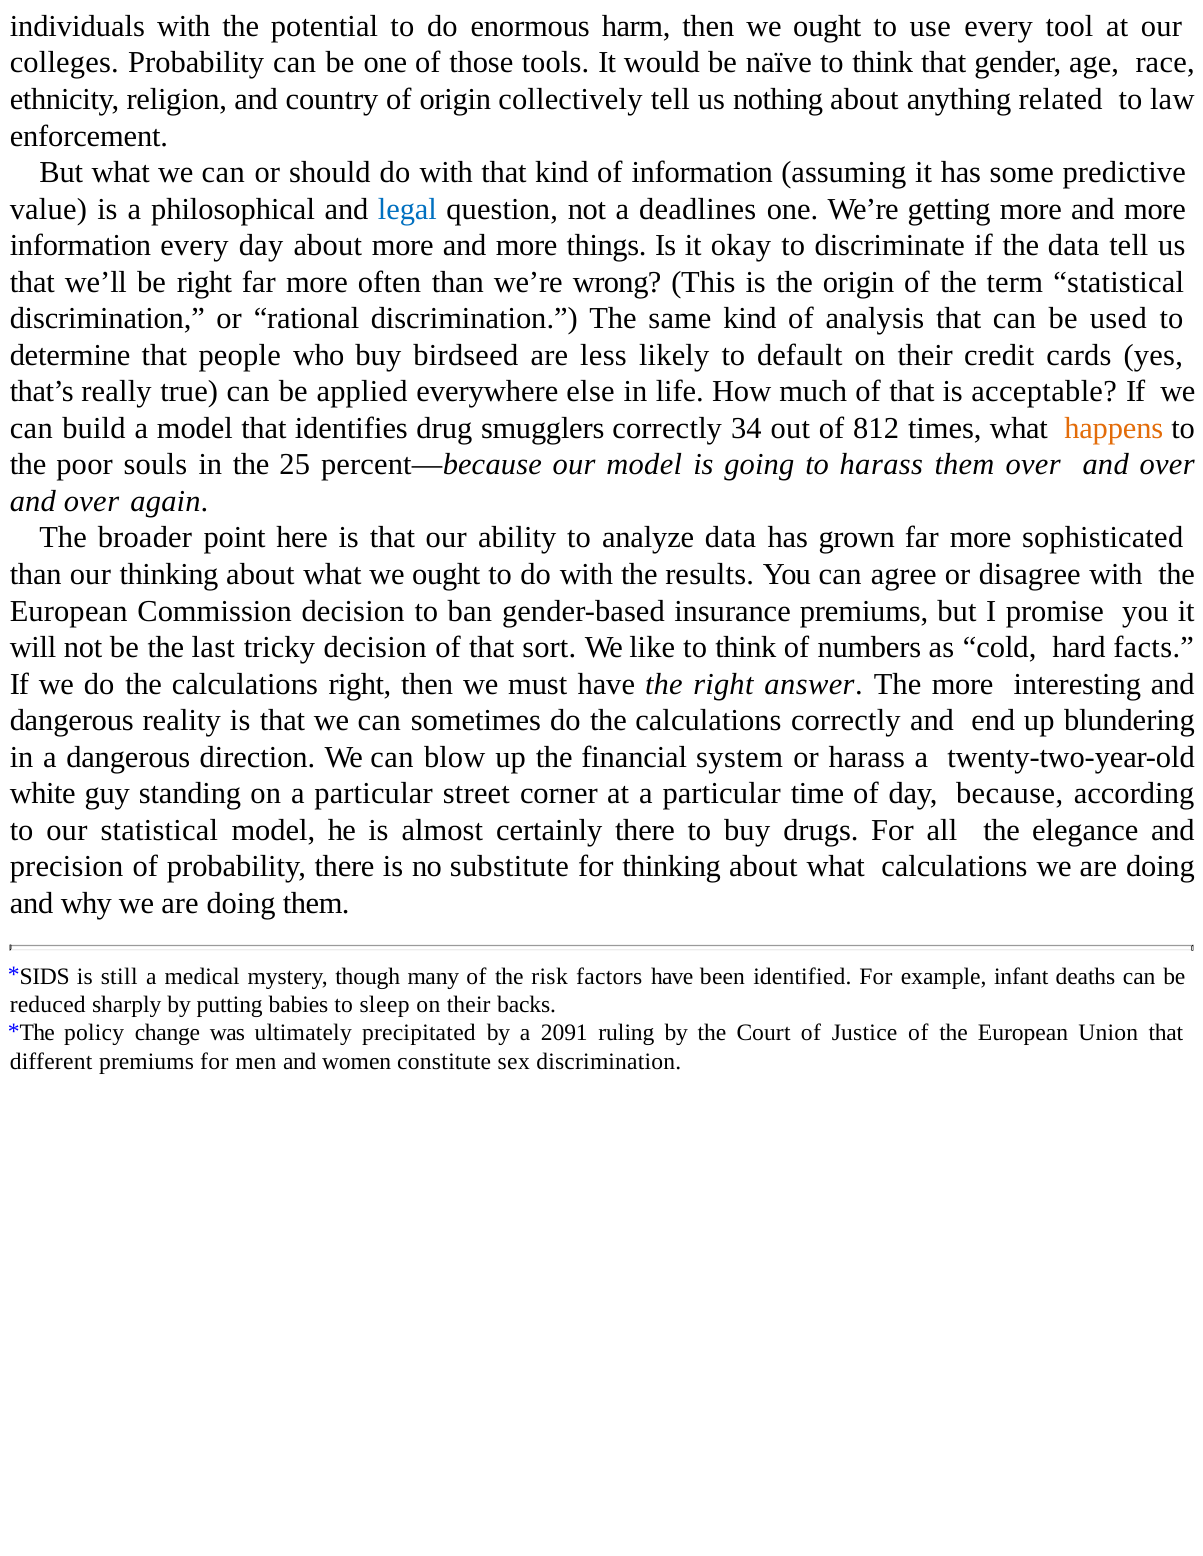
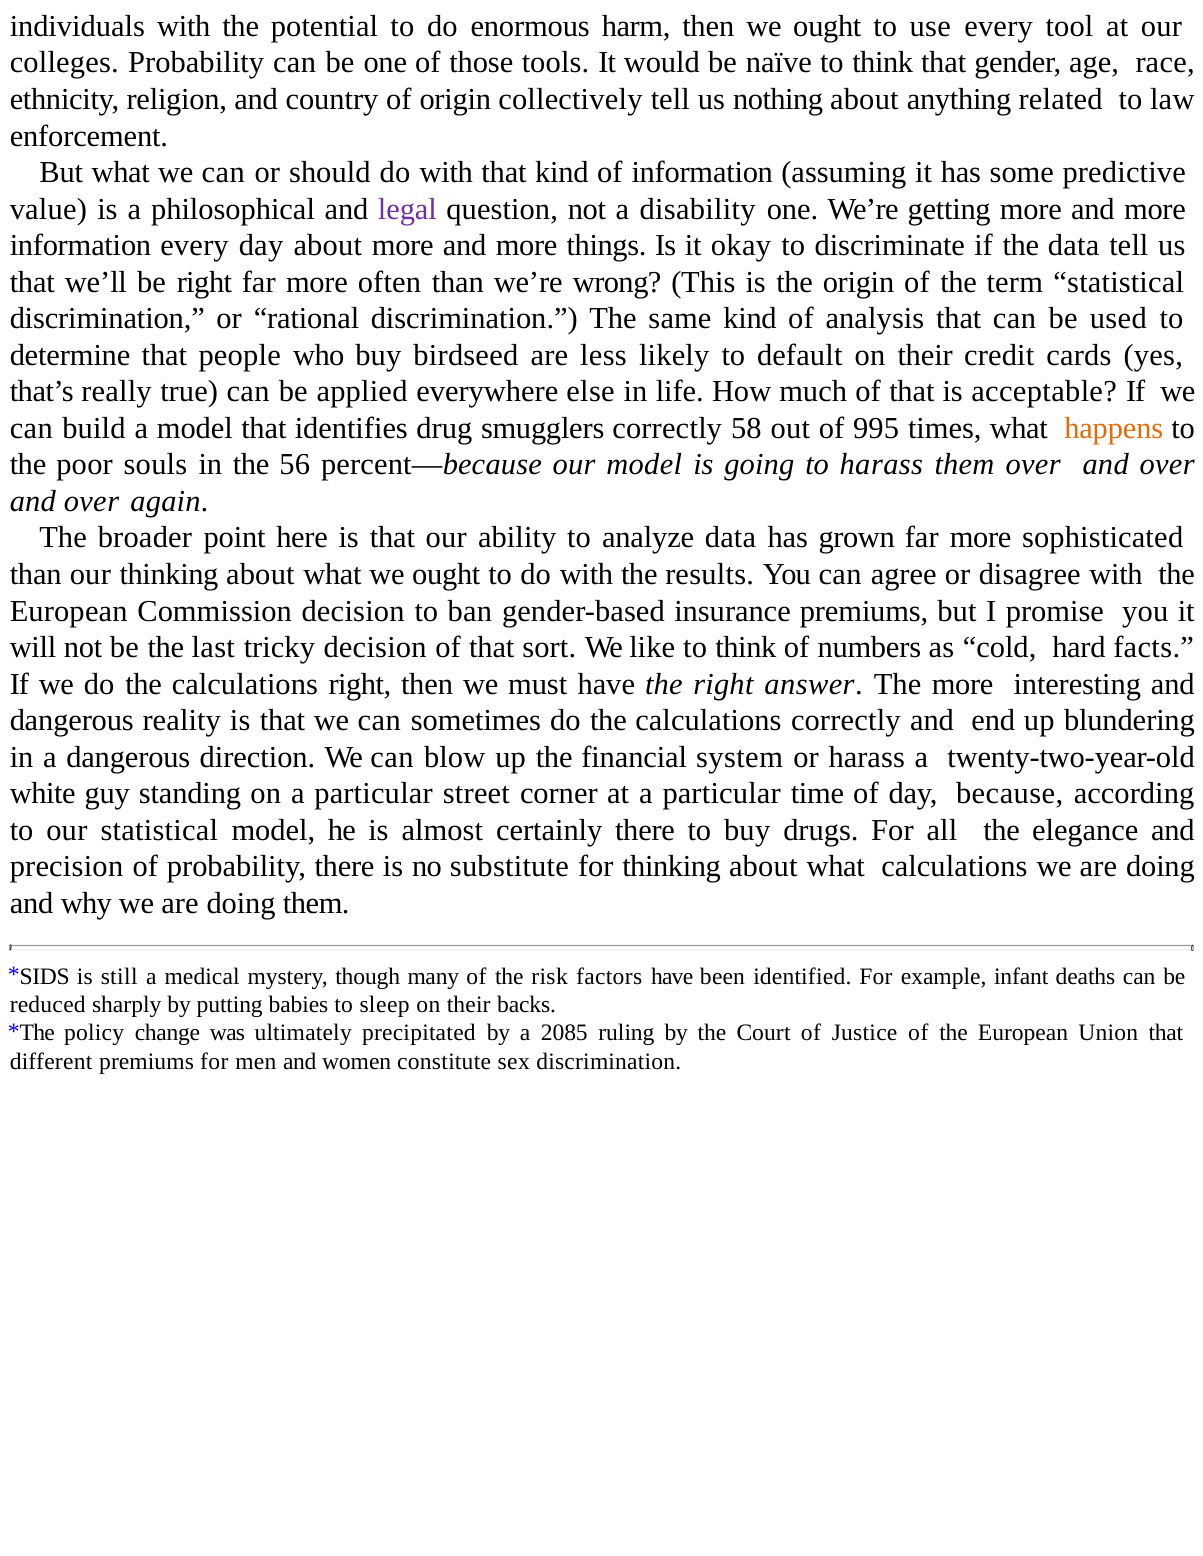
legal colour: blue -> purple
deadlines: deadlines -> disability
34: 34 -> 58
812: 812 -> 995
25: 25 -> 56
2091: 2091 -> 2085
